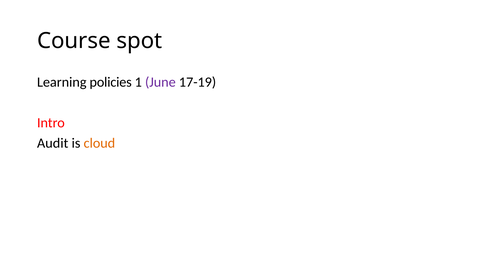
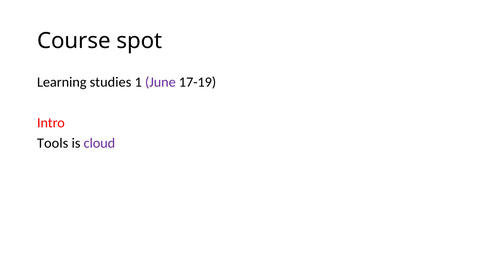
policies: policies -> studies
Audit: Audit -> Tools
cloud colour: orange -> purple
